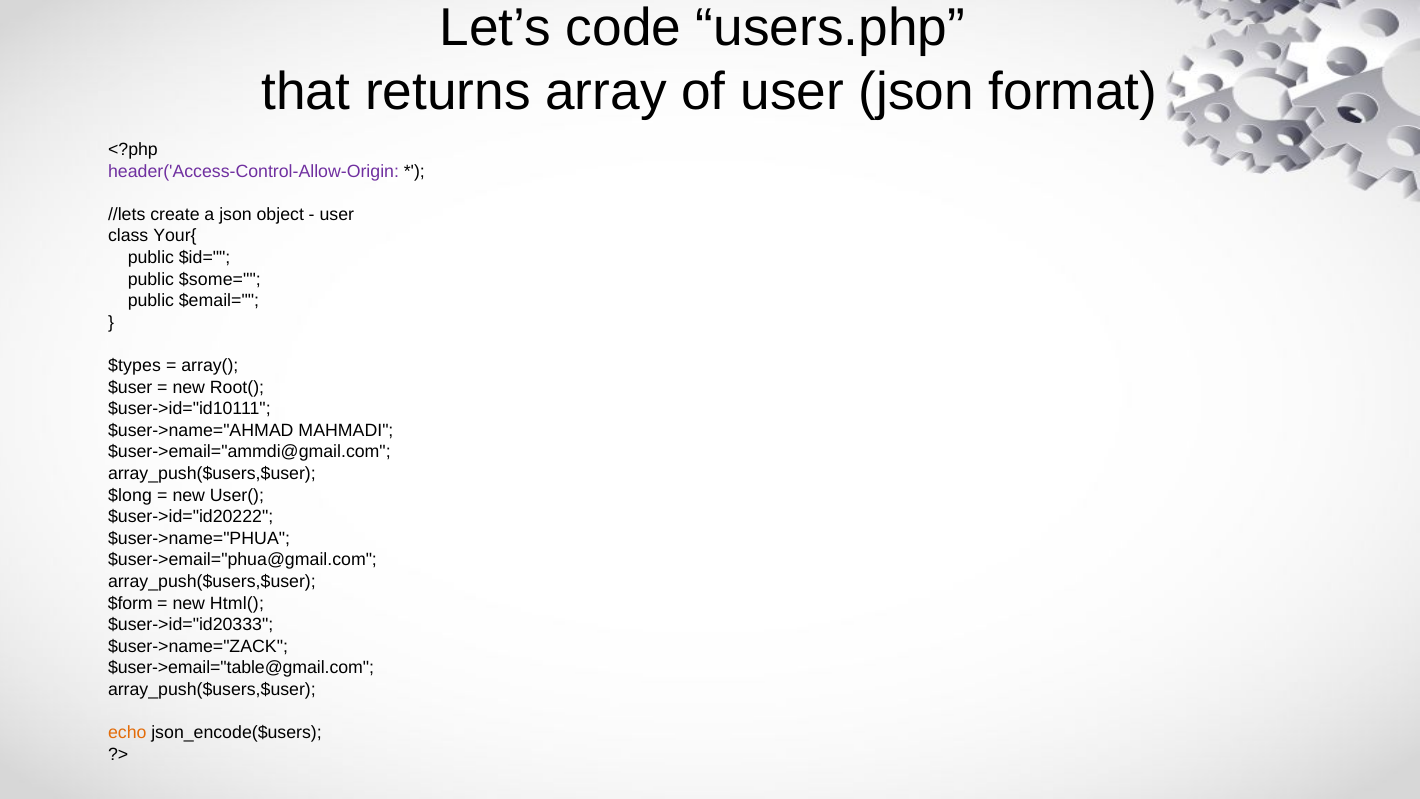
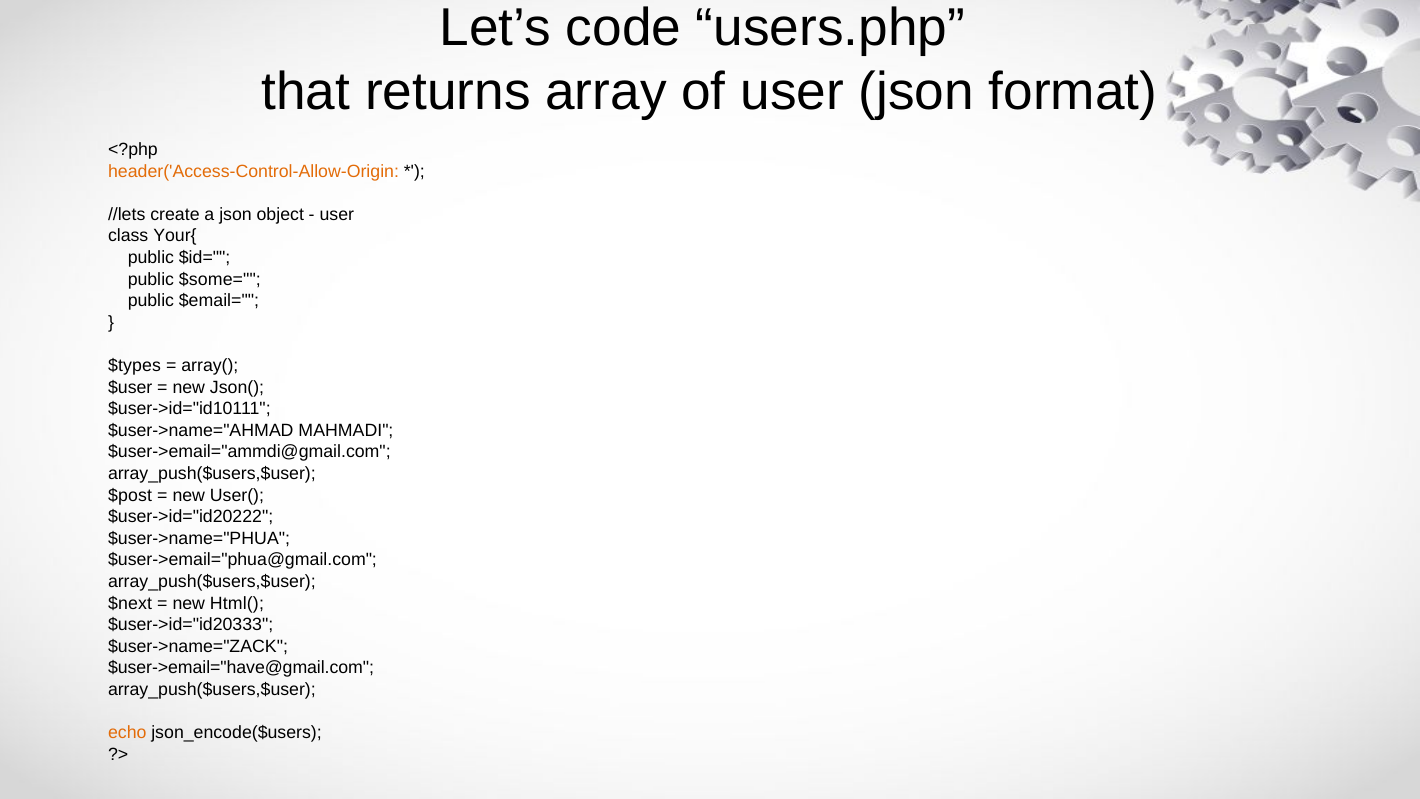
header('Access-Control-Allow-Origin colour: purple -> orange
Root(: Root( -> Json(
$long: $long -> $post
$form: $form -> $next
$user->email="table@gmail.com: $user->email="table@gmail.com -> $user->email="have@gmail.com
